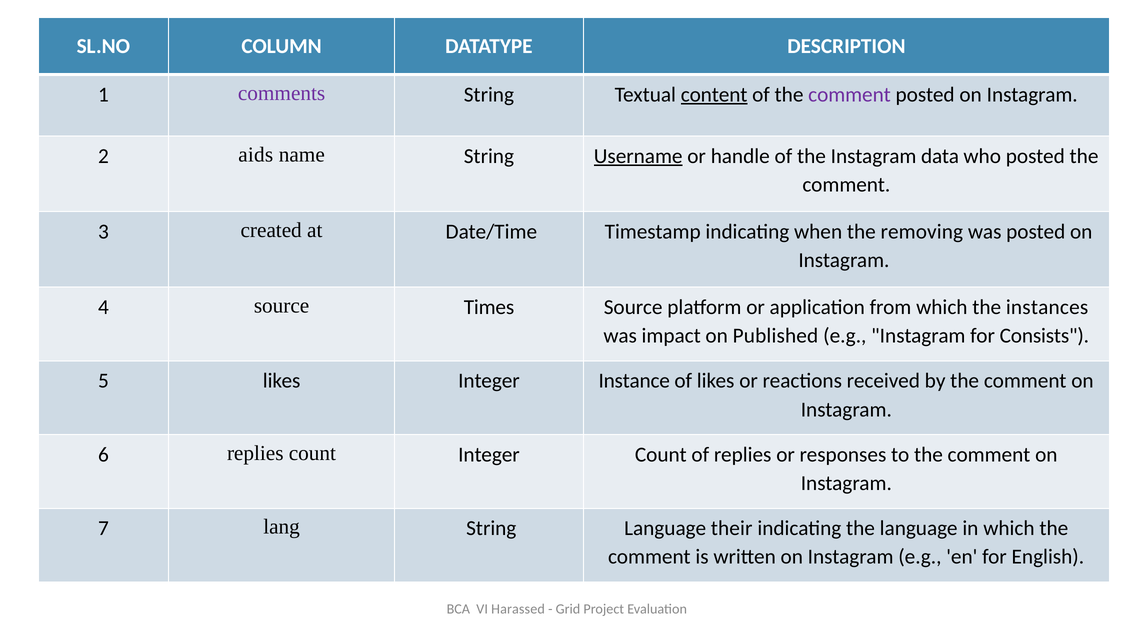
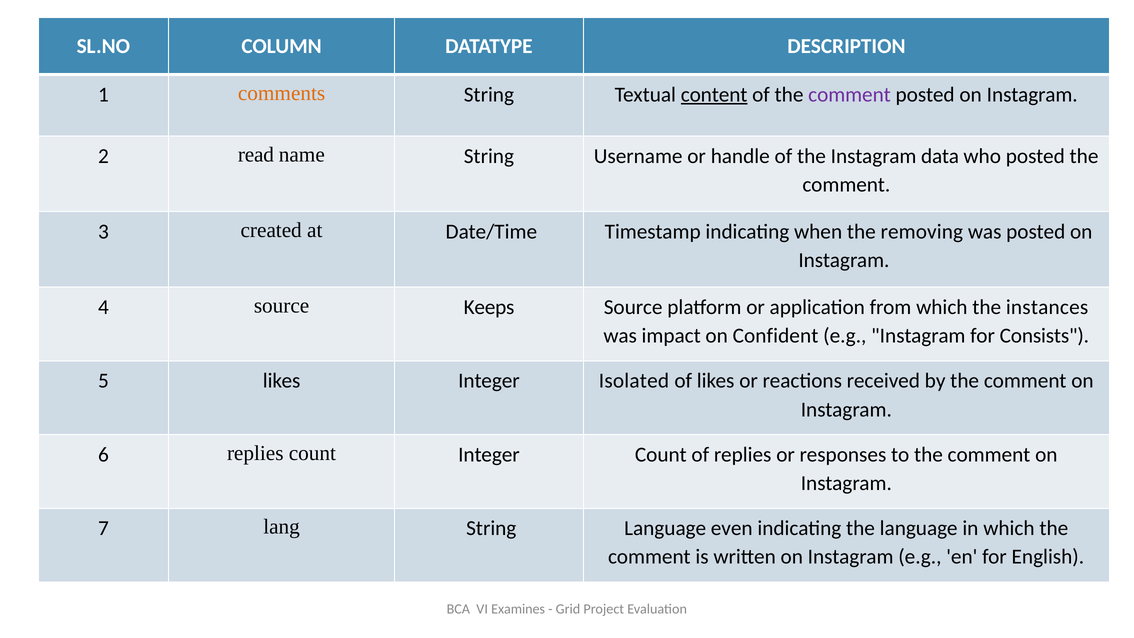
comments colour: purple -> orange
aids: aids -> read
Username underline: present -> none
Times: Times -> Keeps
Published: Published -> Confident
Instance: Instance -> Isolated
their: their -> even
Harassed: Harassed -> Examines
